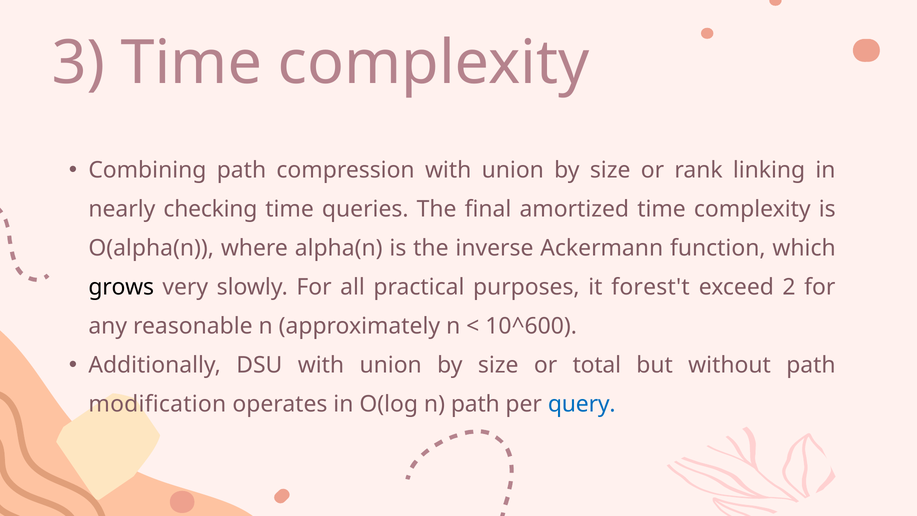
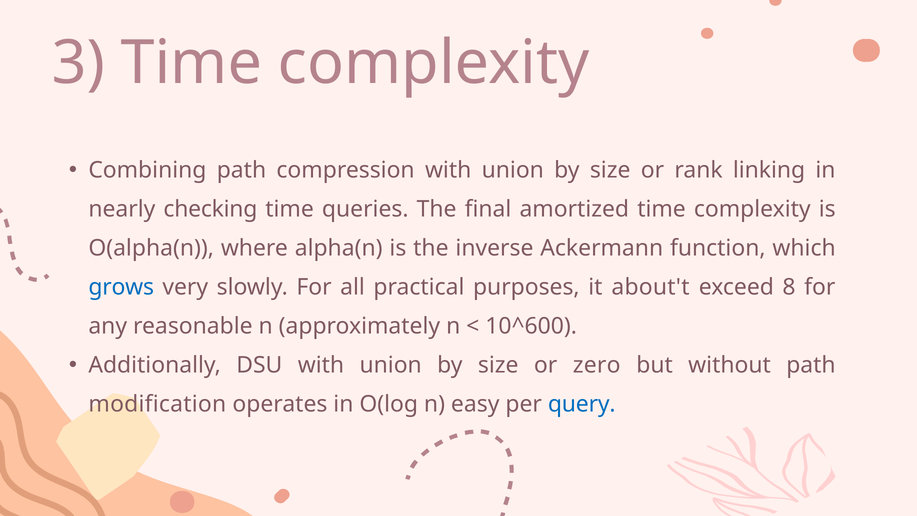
grows colour: black -> blue
forest't: forest't -> about't
2: 2 -> 8
total: total -> zero
n path: path -> easy
